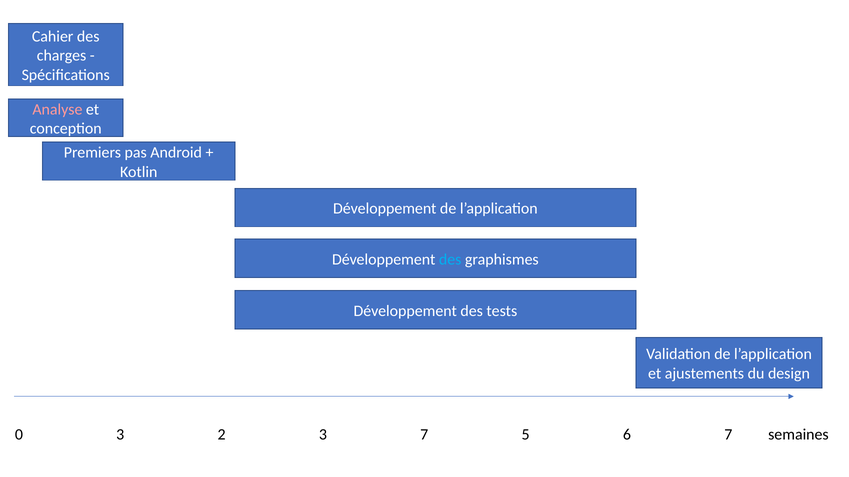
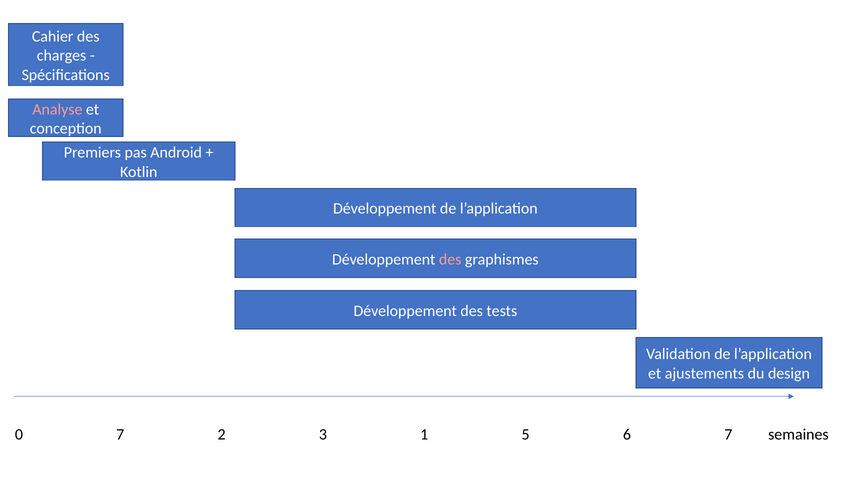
des at (450, 260) colour: light blue -> pink
0 3: 3 -> 7
3 7: 7 -> 1
